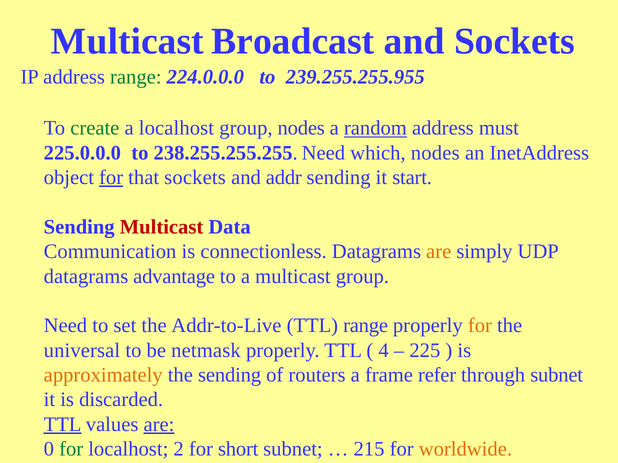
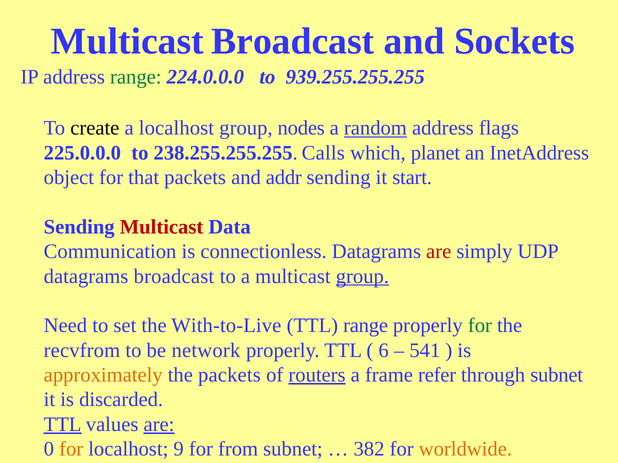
239.255.255.955: 239.255.255.955 -> 939.255.255.255
create colour: green -> black
must: must -> flags
238.255.255.255 Need: Need -> Calls
which nodes: nodes -> planet
for at (111, 178) underline: present -> none
that sockets: sockets -> packets
are at (439, 252) colour: orange -> red
datagrams advantage: advantage -> broadcast
group at (362, 277) underline: none -> present
Addr-to-Live: Addr-to-Live -> With-to-Live
for at (480, 326) colour: orange -> green
universal: universal -> recvfrom
netmask: netmask -> network
4: 4 -> 6
225: 225 -> 541
the sending: sending -> packets
routers underline: none -> present
for at (71, 450) colour: green -> orange
2: 2 -> 9
short: short -> from
215: 215 -> 382
